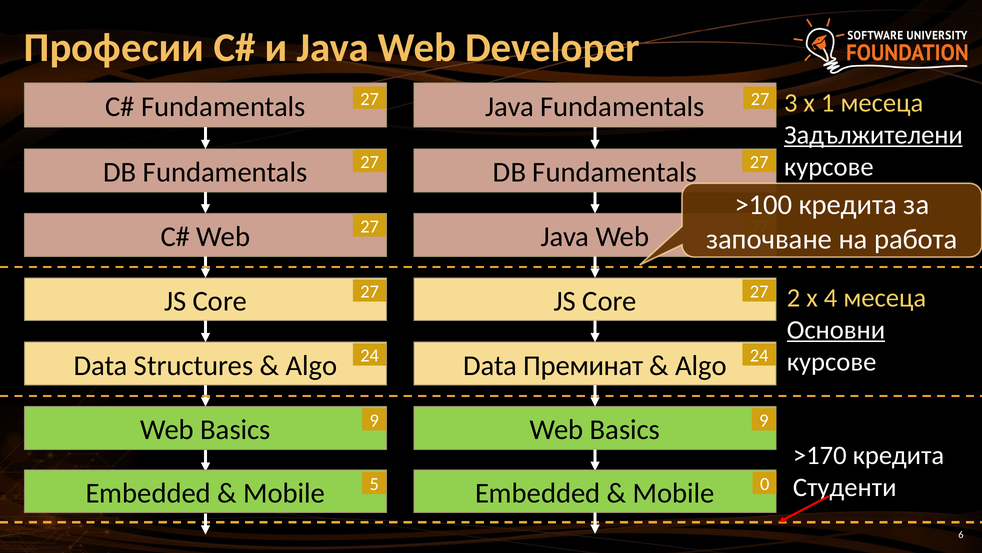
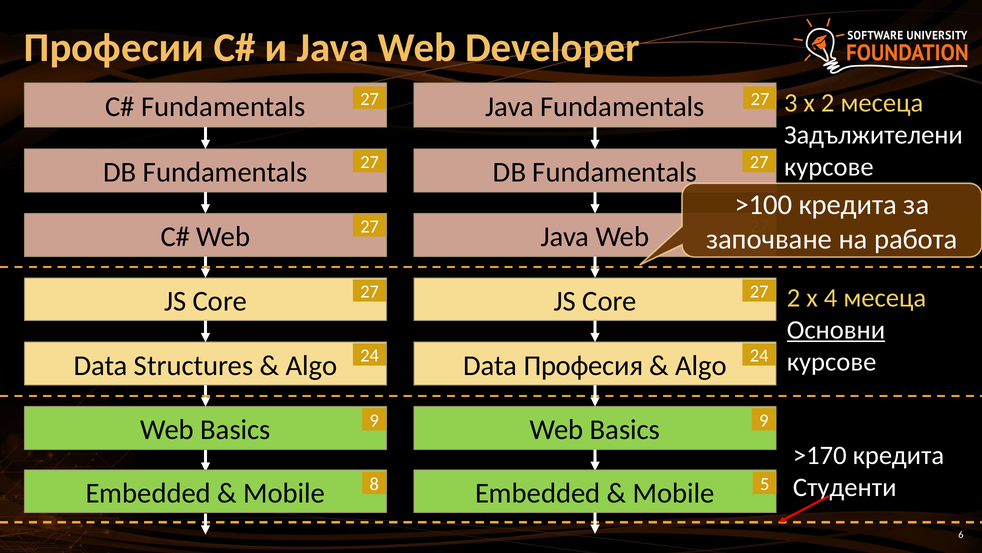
x 1: 1 -> 2
Задължителени underline: present -> none
Преминат: Преминат -> Професия
5: 5 -> 8
0: 0 -> 5
